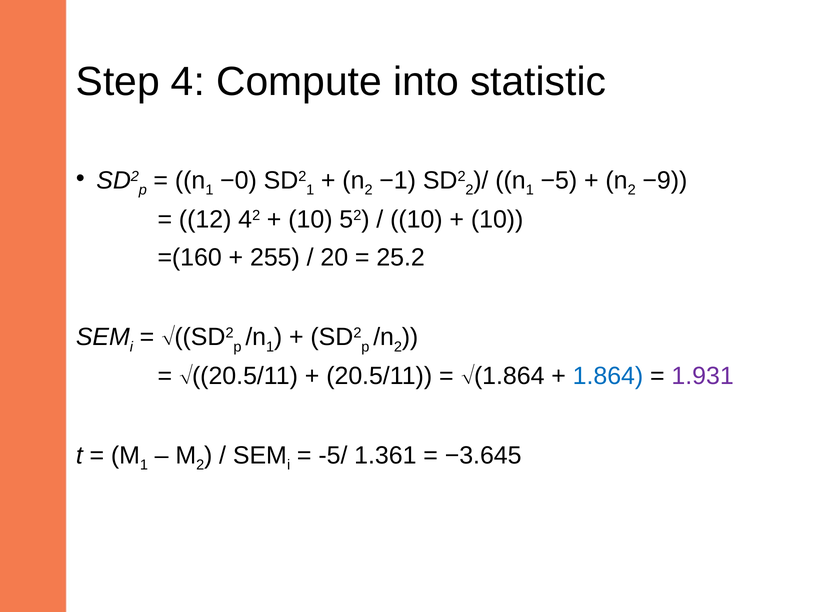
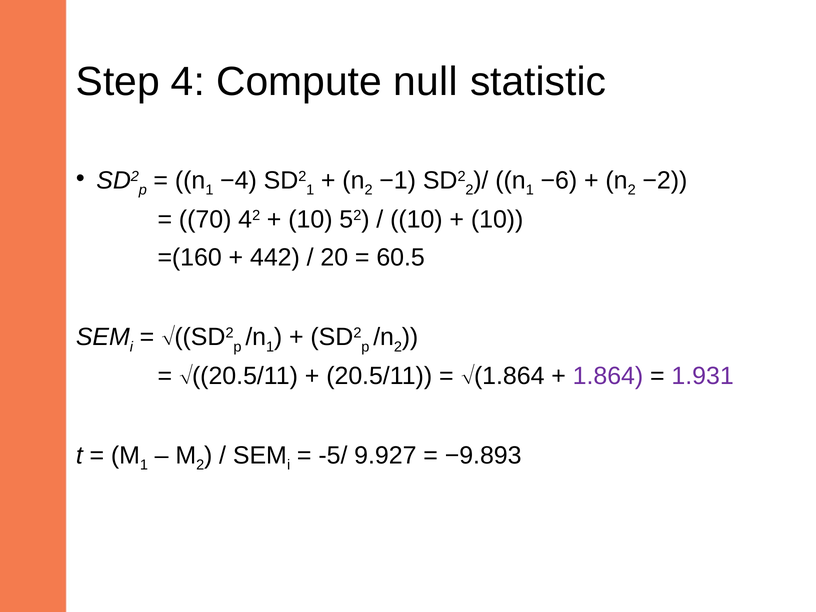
into: into -> null
−0: −0 -> −4
−5: −5 -> −6
−9: −9 -> −2
12: 12 -> 70
255: 255 -> 442
25.2: 25.2 -> 60.5
1.864 at (608, 376) colour: blue -> purple
1.361: 1.361 -> 9.927
−3.645: −3.645 -> −9.893
